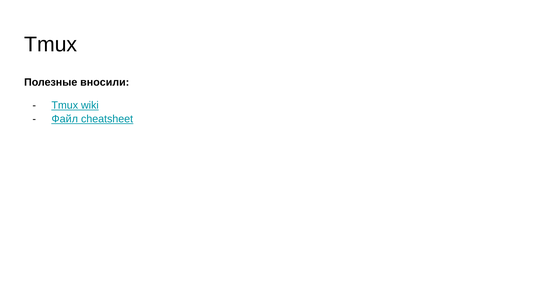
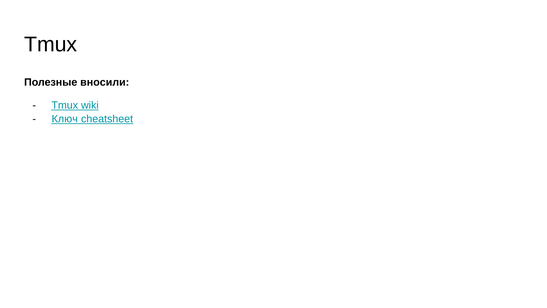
Файл: Файл -> Ключ
